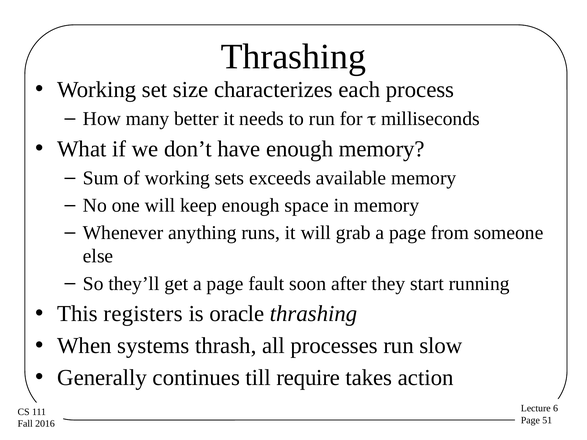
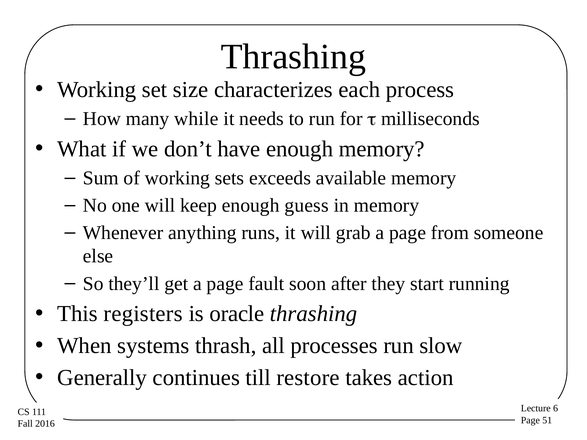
better: better -> while
space: space -> guess
require: require -> restore
